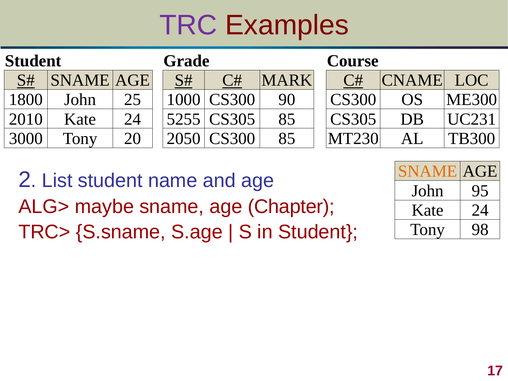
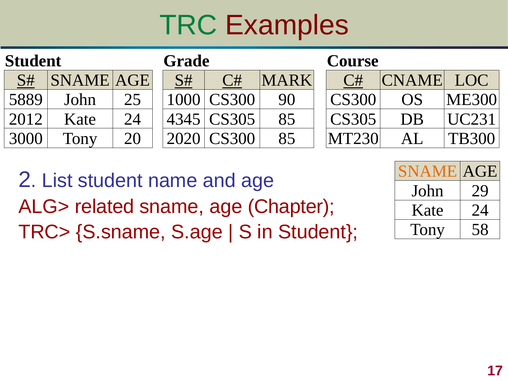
TRC colour: purple -> green
1800: 1800 -> 5889
2010: 2010 -> 2012
5255: 5255 -> 4345
2050: 2050 -> 2020
95: 95 -> 29
maybe: maybe -> related
98: 98 -> 58
